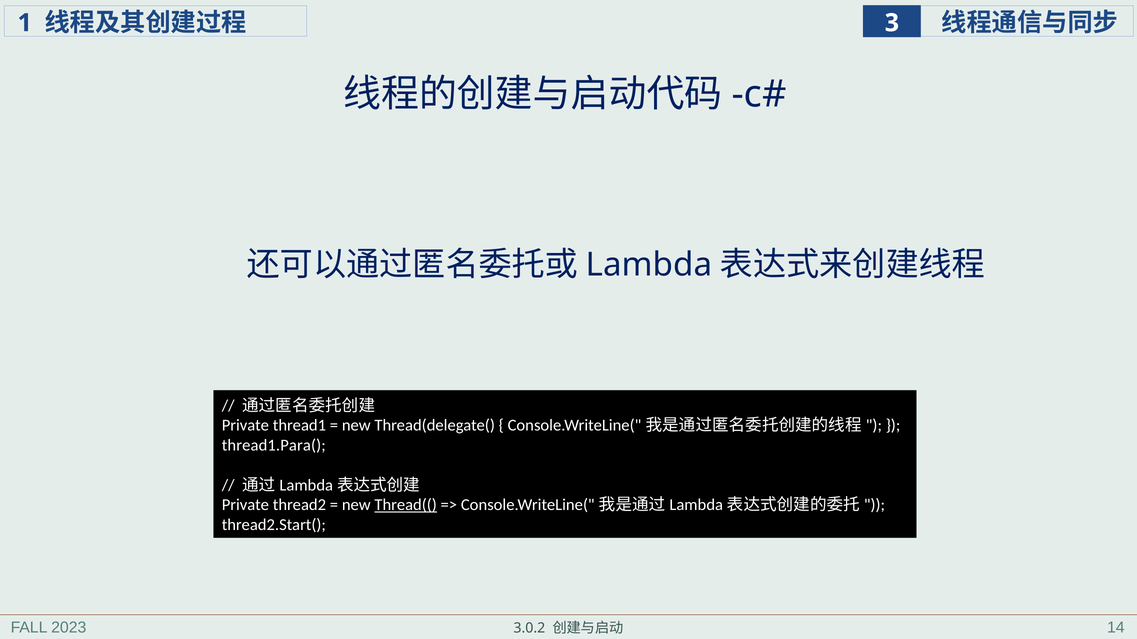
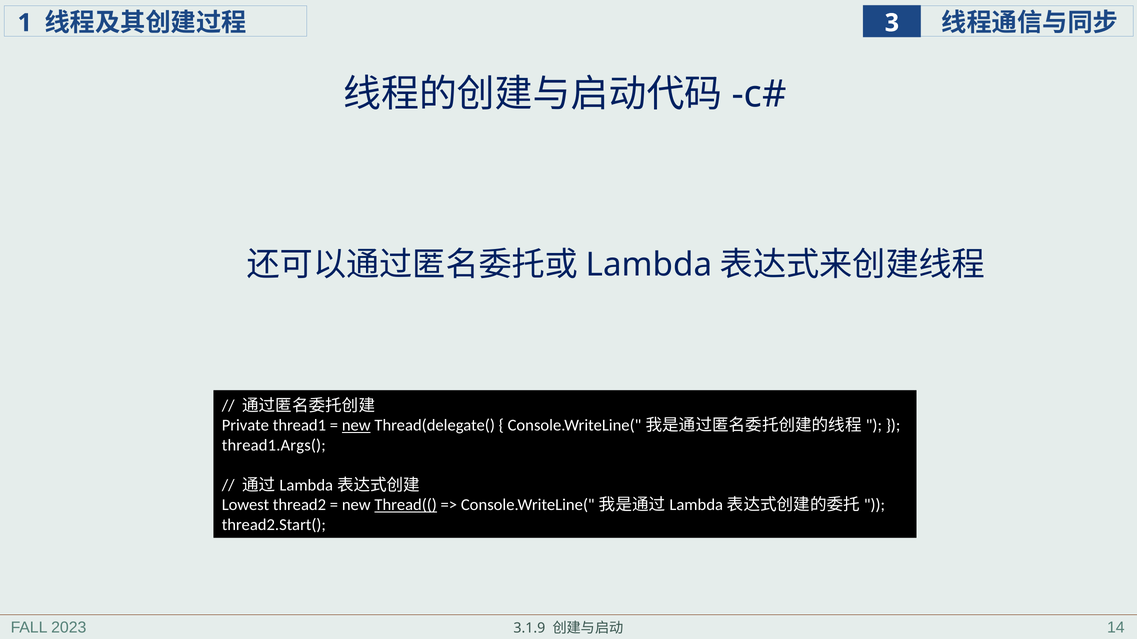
new at (356, 426) underline: none -> present
thread1.Para(: thread1.Para( -> thread1.Args(
Private at (245, 505): Private -> Lowest
3.0.2: 3.0.2 -> 3.1.9
